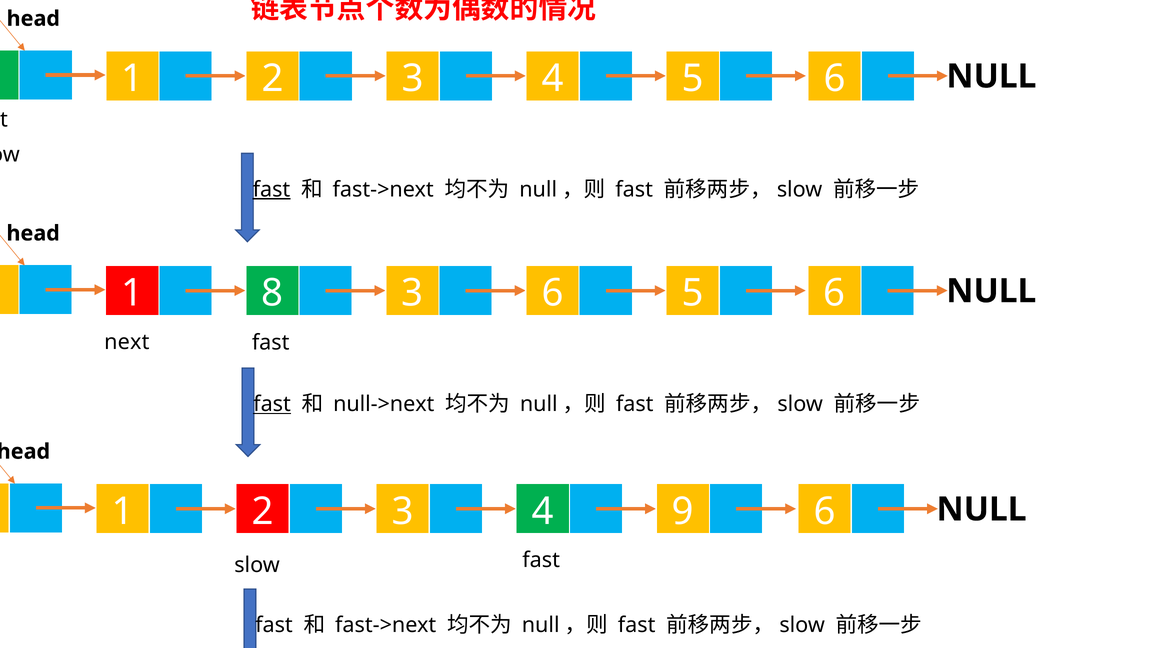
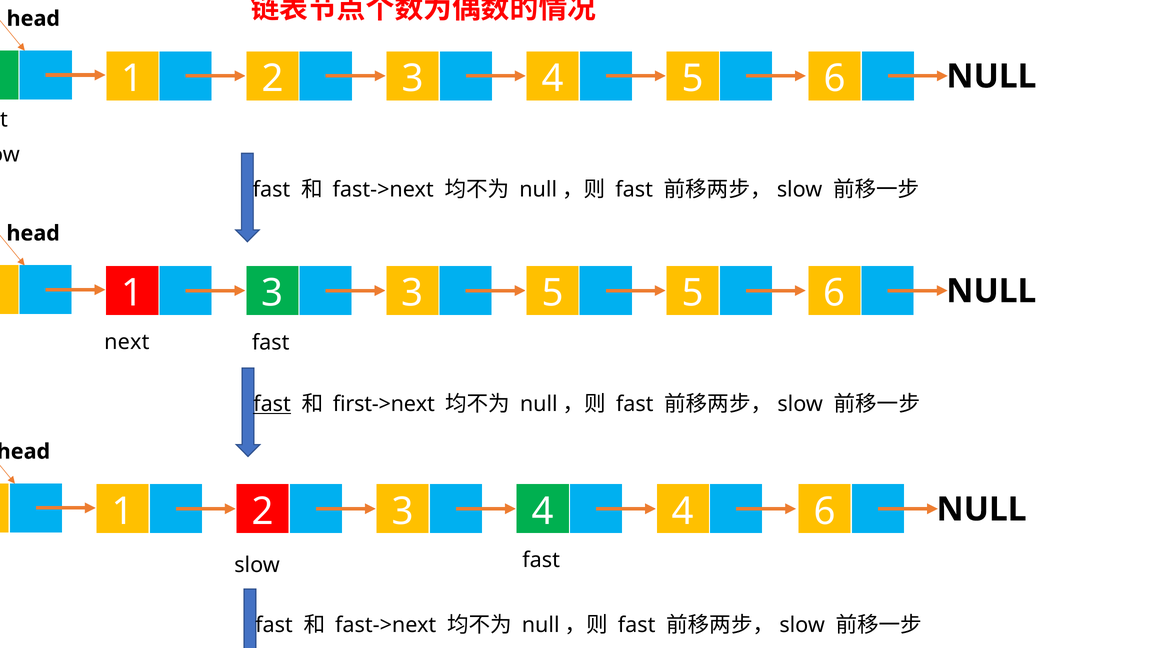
fast at (271, 189) underline: present -> none
1 8: 8 -> 3
3 6: 6 -> 5
null->next: null->next -> first->next
4 9: 9 -> 4
